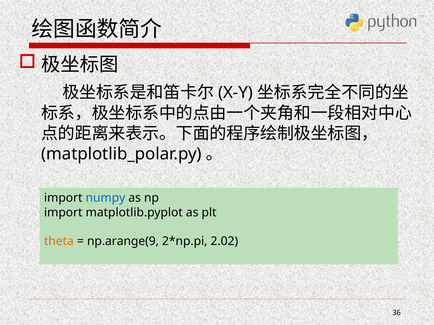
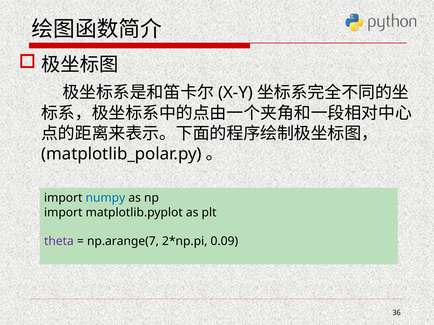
theta colour: orange -> purple
np.arange(9: np.arange(9 -> np.arange(7
2.02: 2.02 -> 0.09
